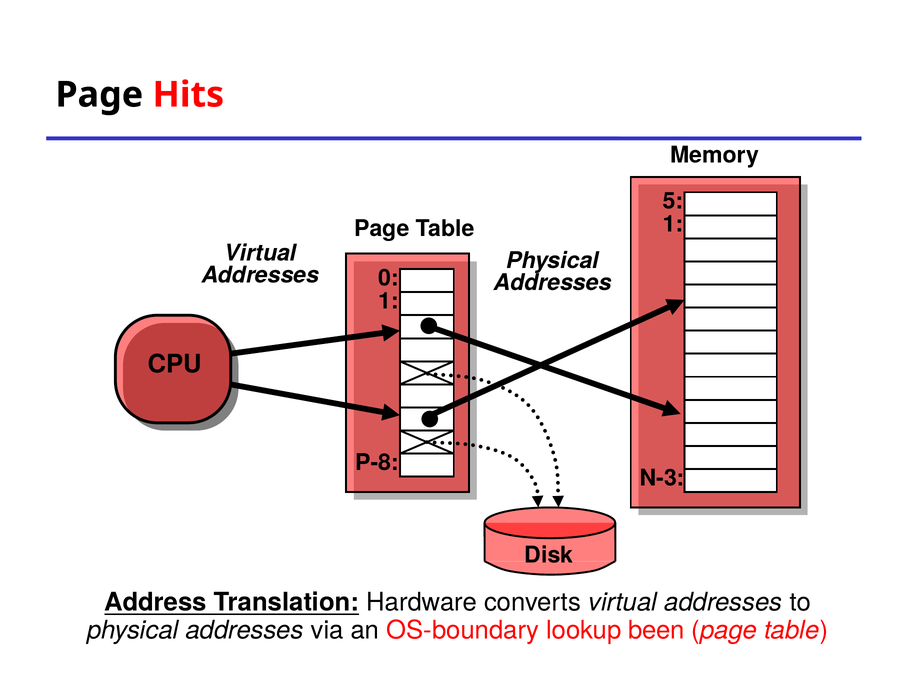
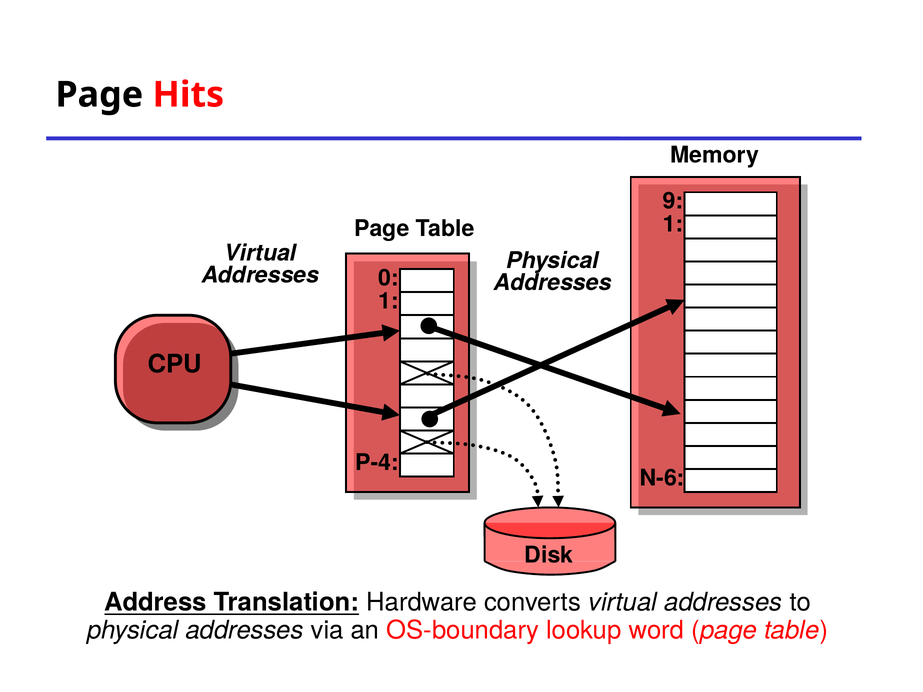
5: 5 -> 9
P-8: P-8 -> P-4
N-3: N-3 -> N-6
been: been -> word
